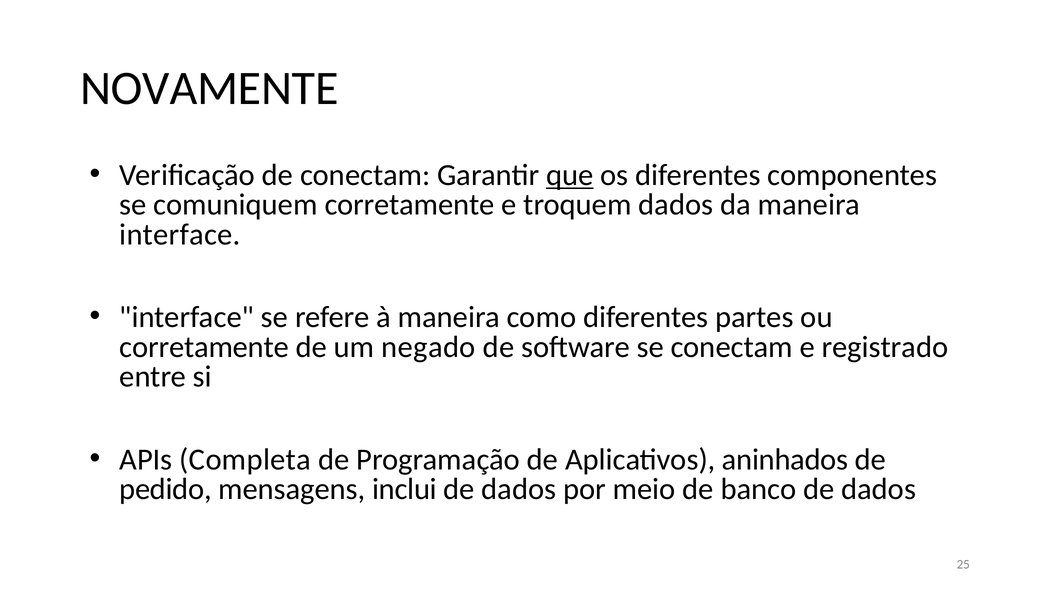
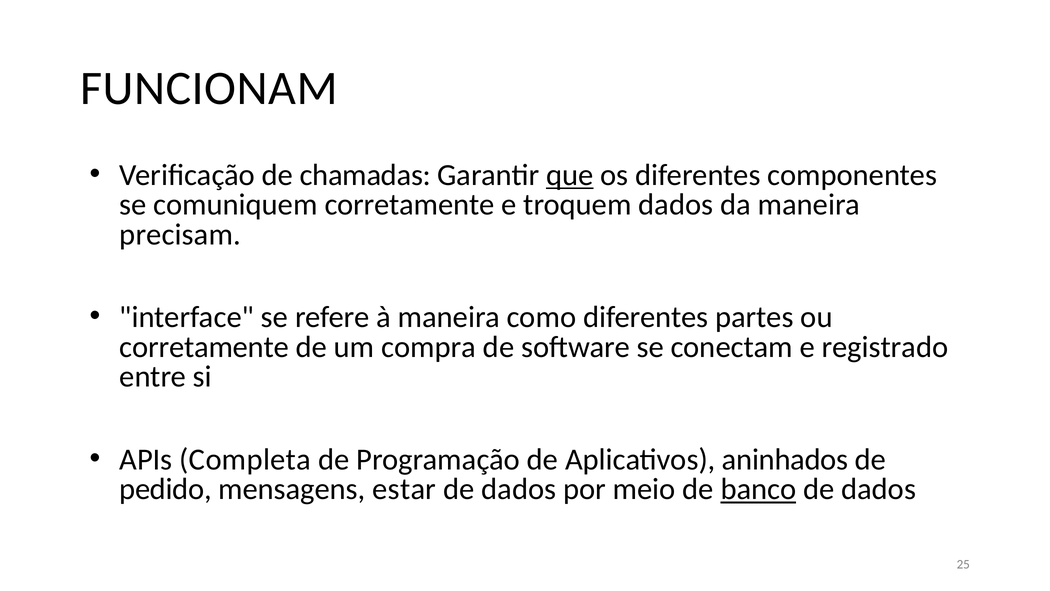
NOVAMENTE: NOVAMENTE -> FUNCIONAM
de conectam: conectam -> chamadas
interface at (180, 234): interface -> precisam
negado: negado -> compra
inclui: inclui -> estar
banco underline: none -> present
